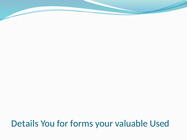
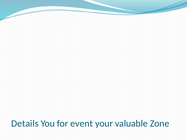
forms: forms -> event
Used: Used -> Zone
